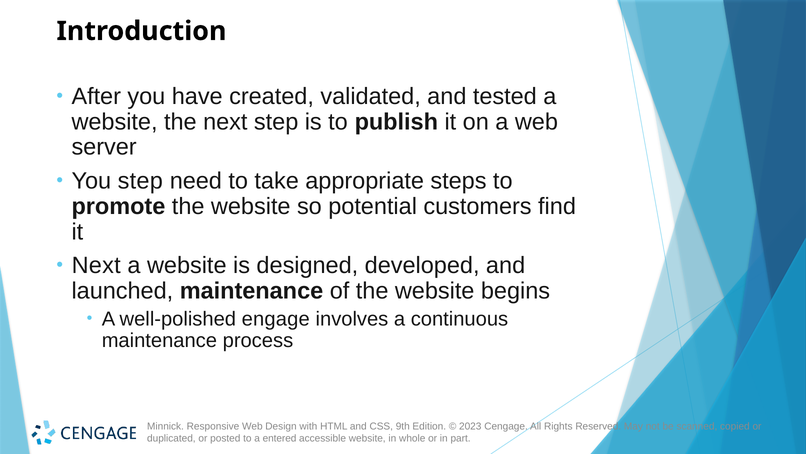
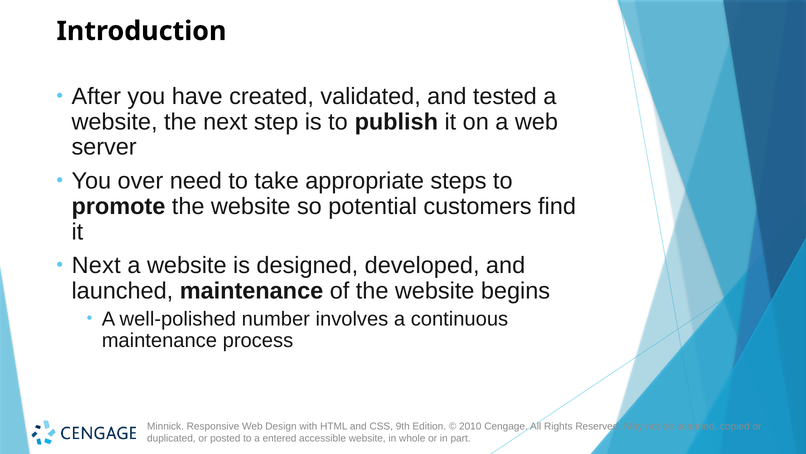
You step: step -> over
engage: engage -> number
2023: 2023 -> 2010
